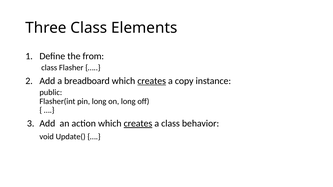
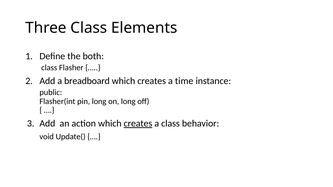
from: from -> both
creates at (152, 81) underline: present -> none
copy: copy -> time
